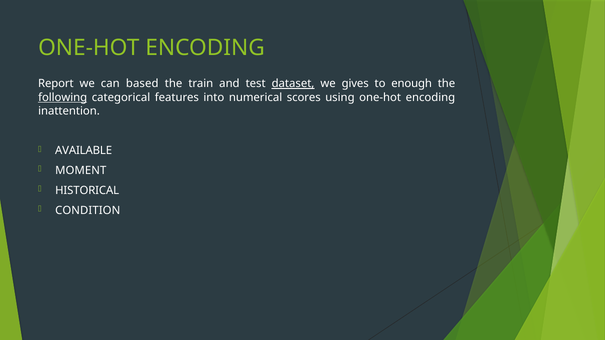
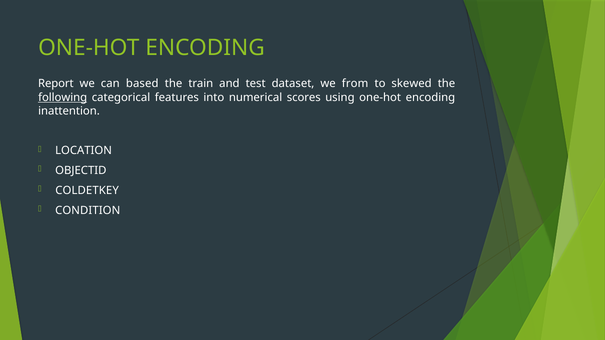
dataset underline: present -> none
gives: gives -> from
enough: enough -> skewed
AVAILABLE: AVAILABLE -> LOCATION
MOMENT: MOMENT -> OBJECTID
HISTORICAL: HISTORICAL -> COLDETKEY
